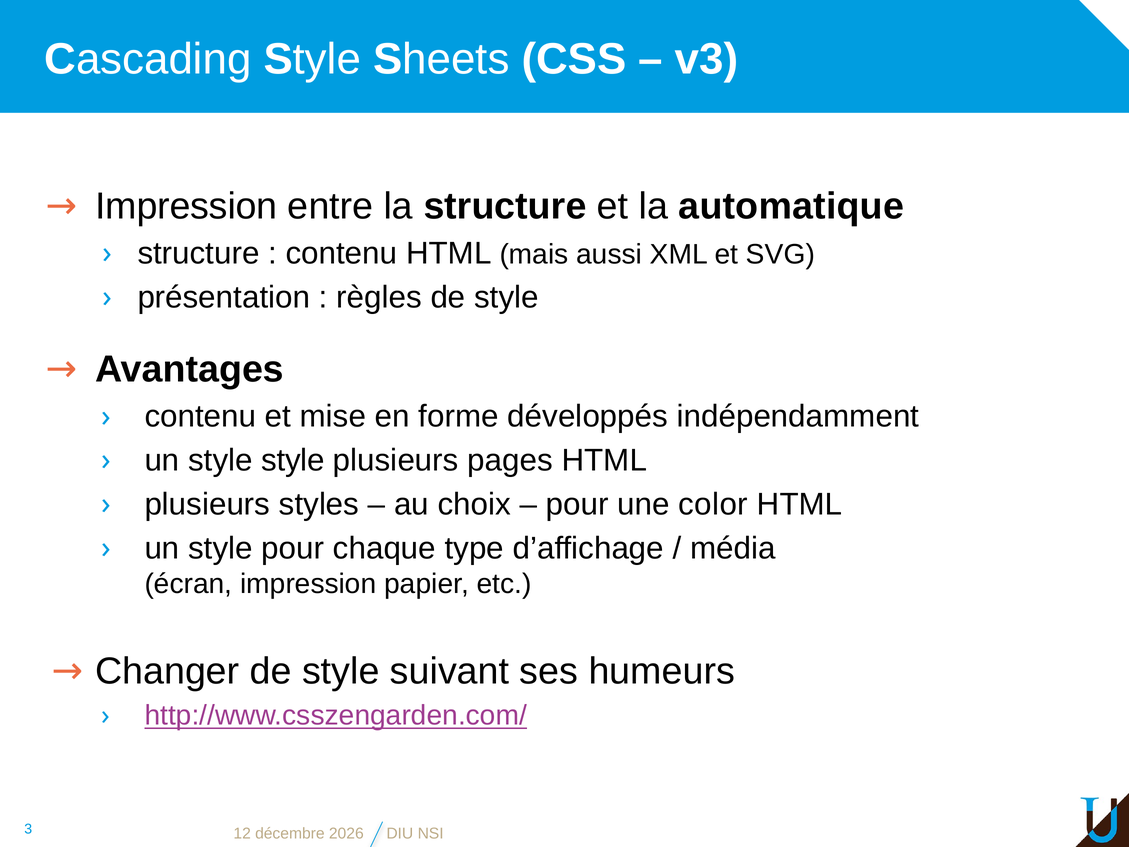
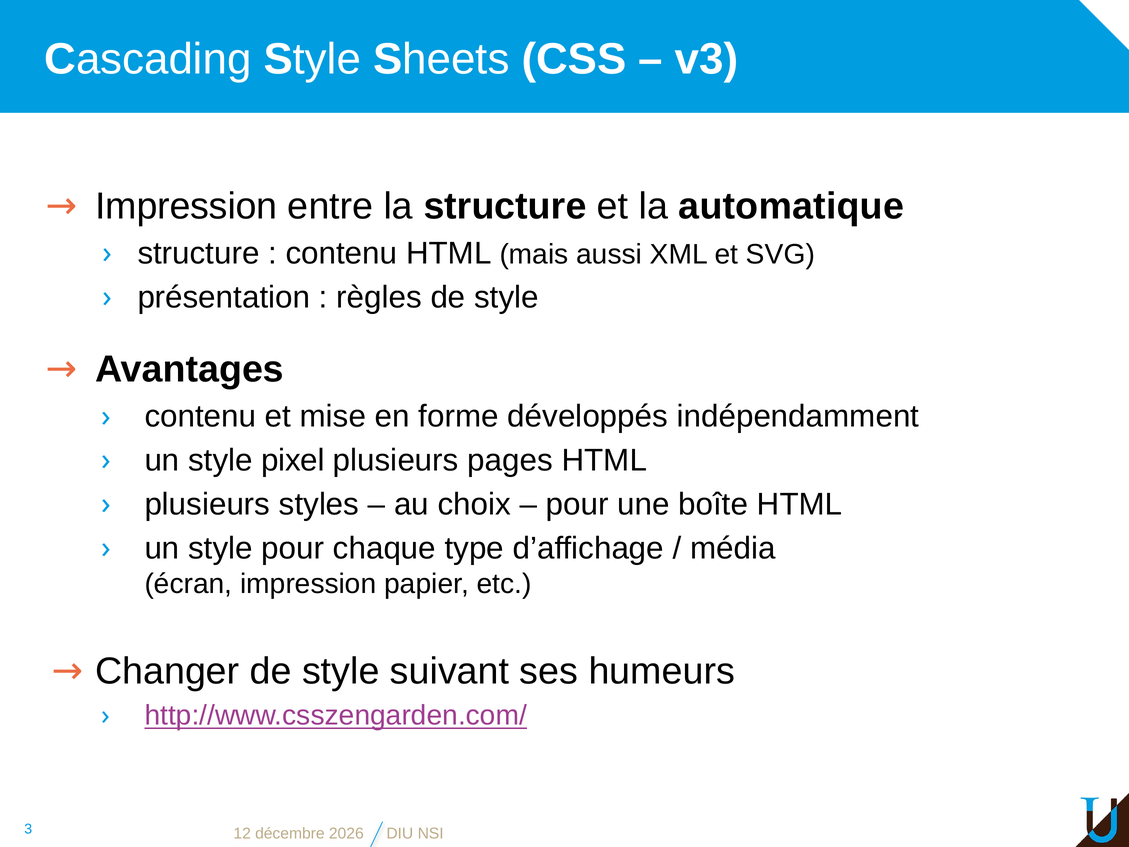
style style: style -> pixel
color: color -> boîte
